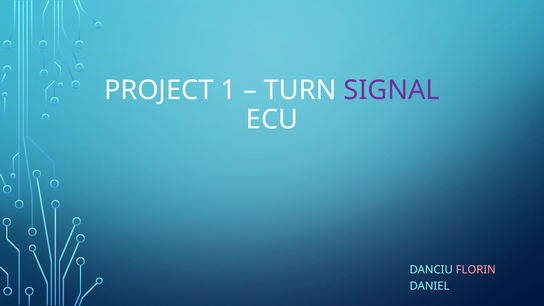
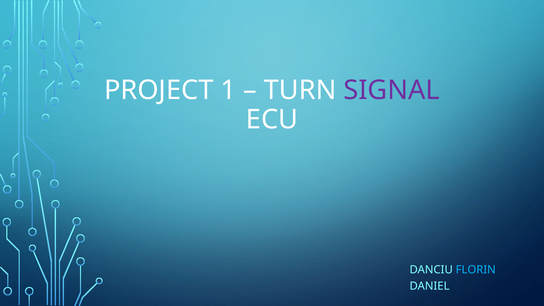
FLORIN colour: pink -> light blue
